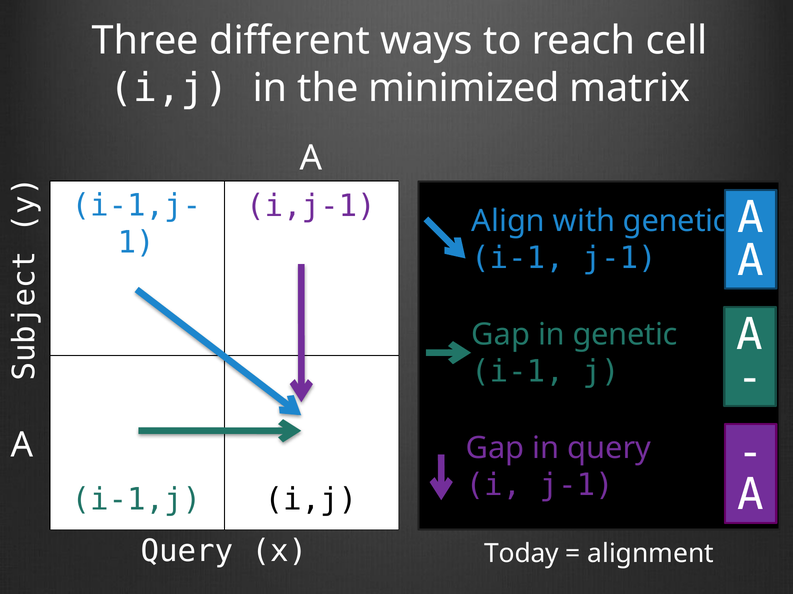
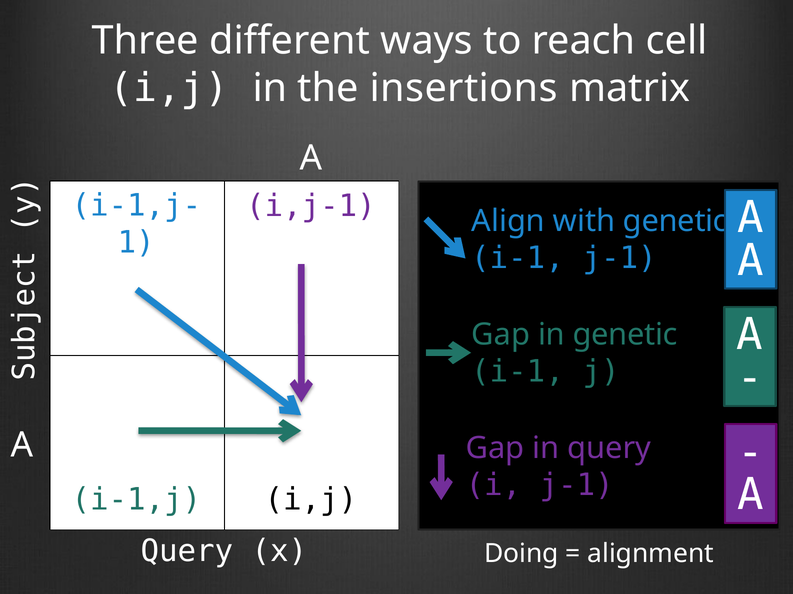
minimized: minimized -> insertions
Today: Today -> Doing
